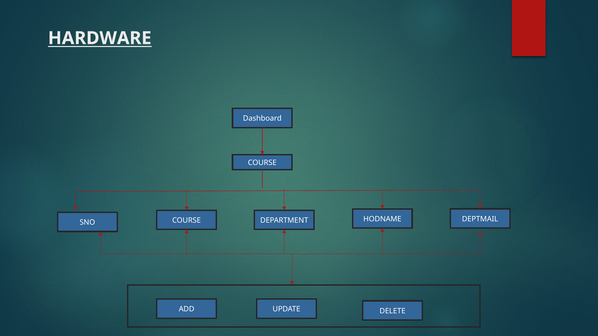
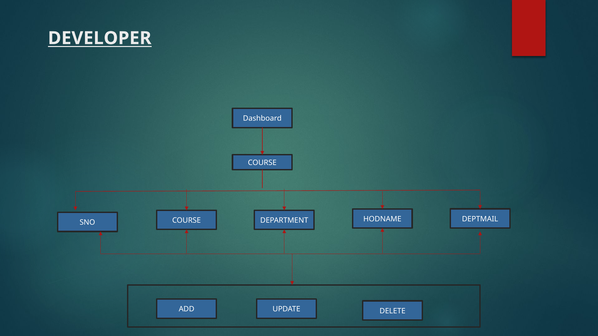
HARDWARE: HARDWARE -> DEVELOPER
